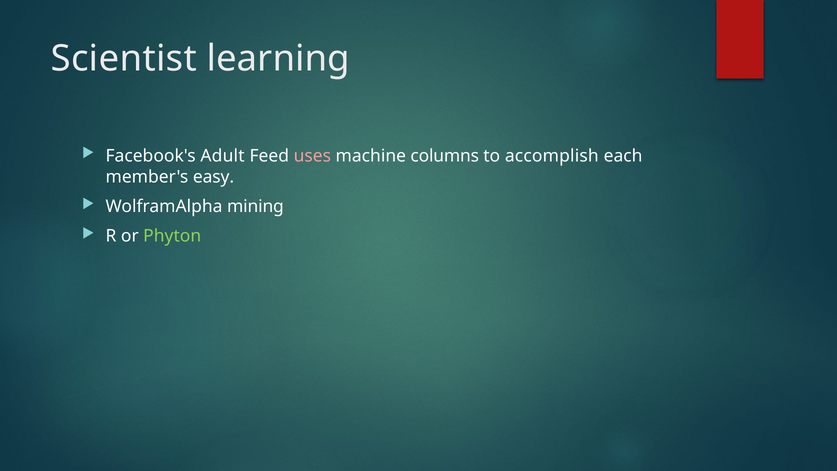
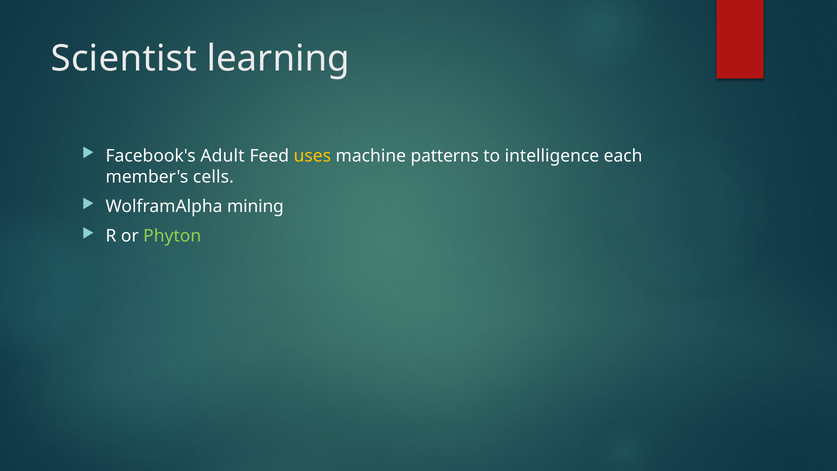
uses colour: pink -> yellow
columns: columns -> patterns
accomplish: accomplish -> intelligence
easy: easy -> cells
